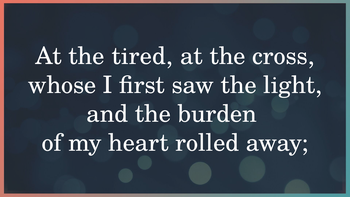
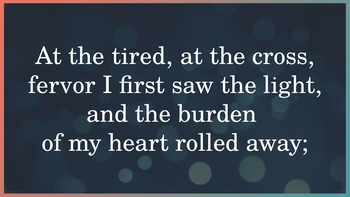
whose: whose -> fervor
